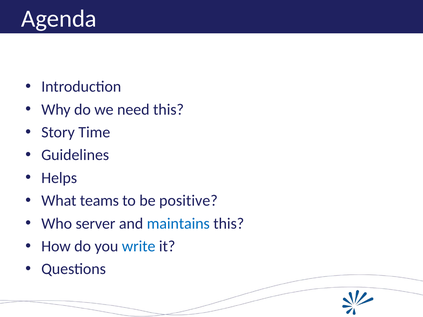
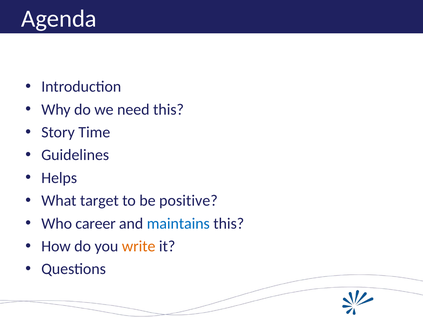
teams: teams -> target
server: server -> career
write colour: blue -> orange
